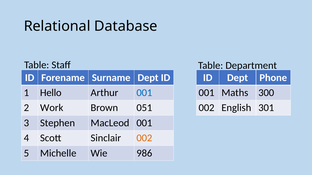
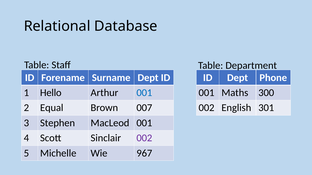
Work: Work -> Equal
051: 051 -> 007
002 at (144, 138) colour: orange -> purple
986: 986 -> 967
